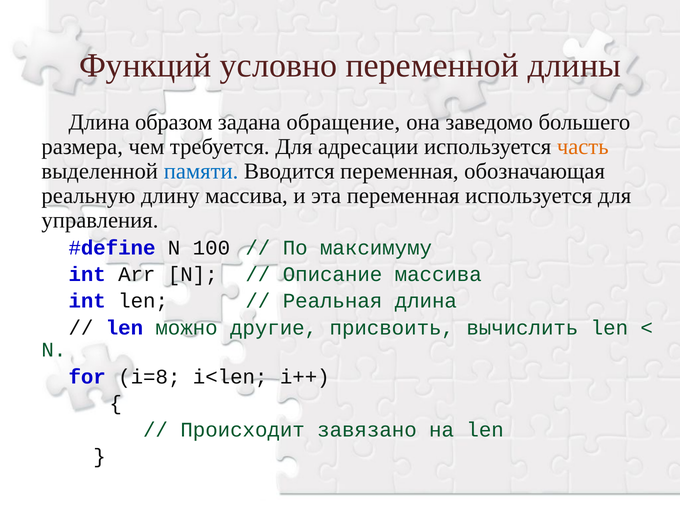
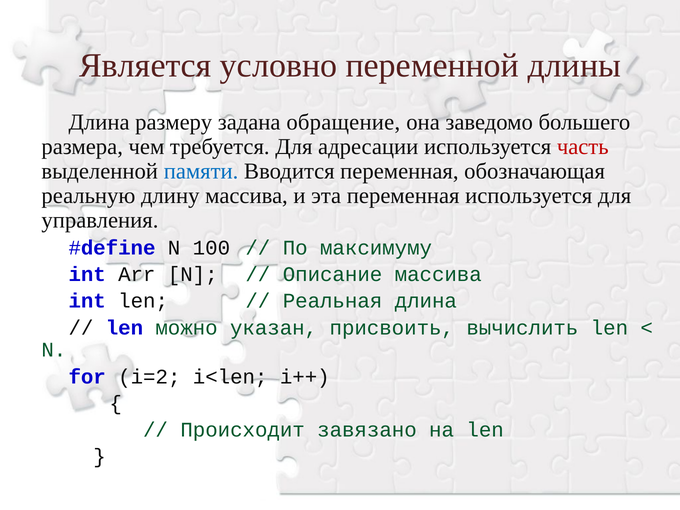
Функций: Функций -> Является
образом: образом -> размеру
часть colour: orange -> red
другие: другие -> указан
i=8: i=8 -> i=2
